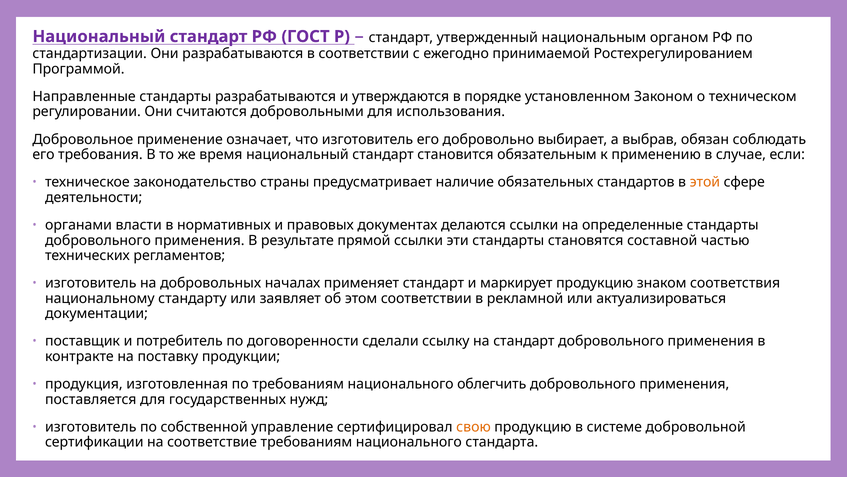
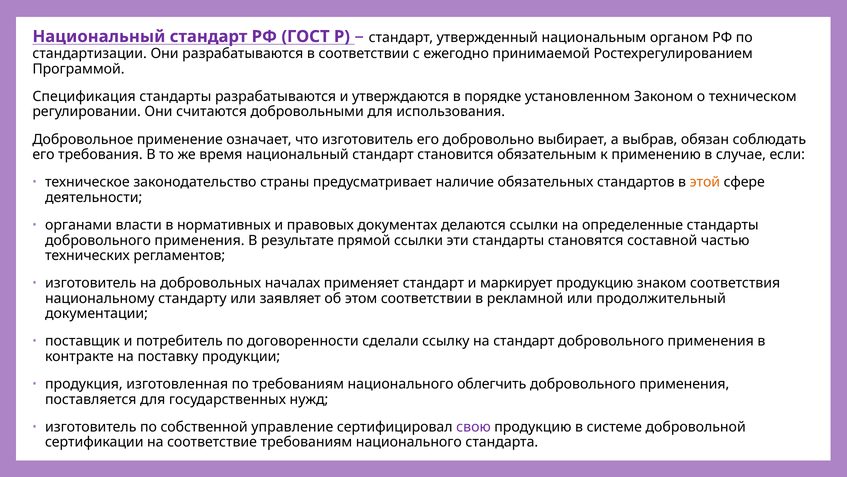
Направленные: Направленные -> Спецификация
актуализироваться: актуализироваться -> продолжительный
свою colour: orange -> purple
